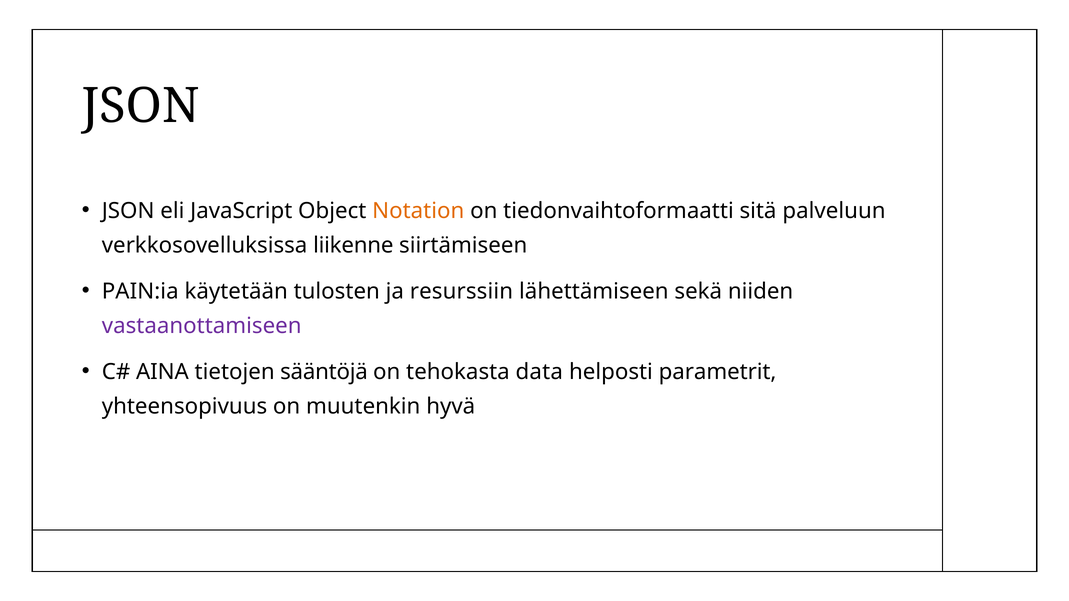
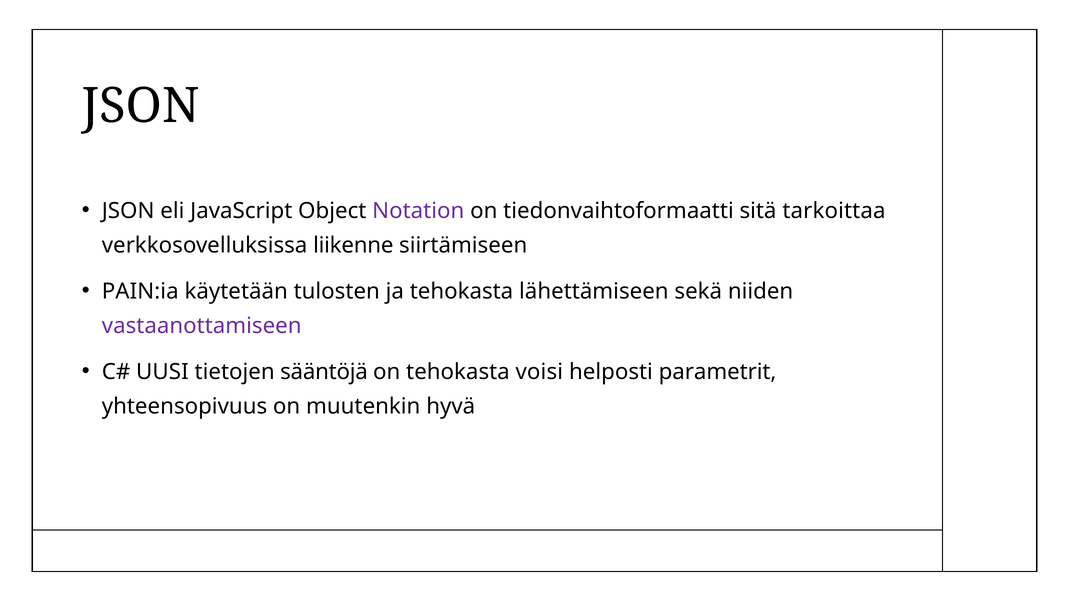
Notation colour: orange -> purple
palveluun: palveluun -> tarkoittaa
ja resurssiin: resurssiin -> tehokasta
AINA: AINA -> UUSI
data: data -> voisi
